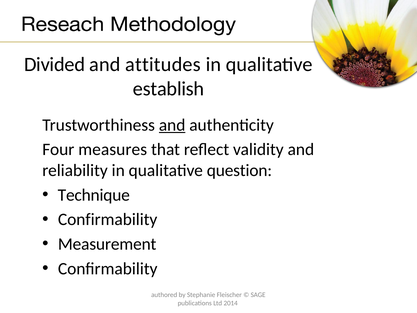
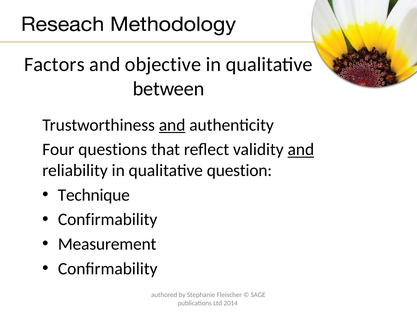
Divided: Divided -> Factors
attitudes: attitudes -> objective
establish: establish -> between
measures: measures -> questions
and at (301, 149) underline: none -> present
